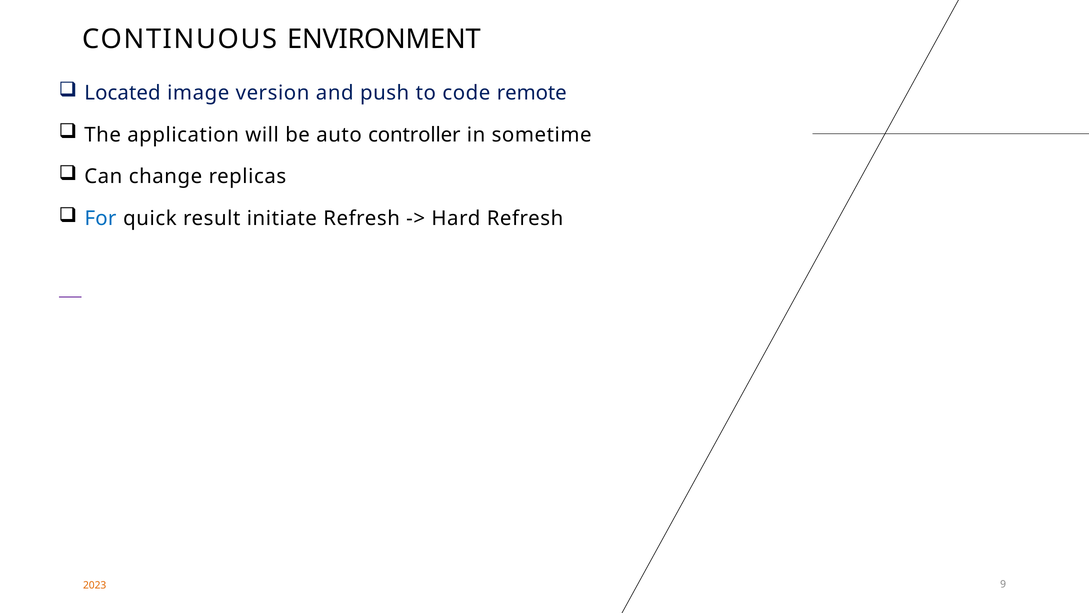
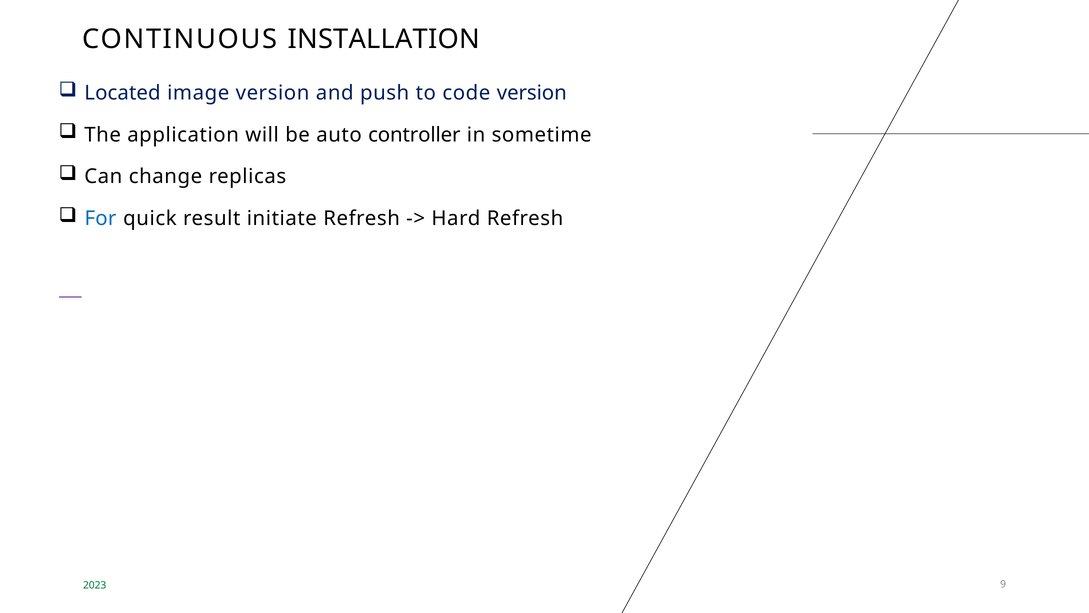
ENVIRONMENT: ENVIRONMENT -> INSTALLATION
code remote: remote -> version
2023 colour: orange -> green
